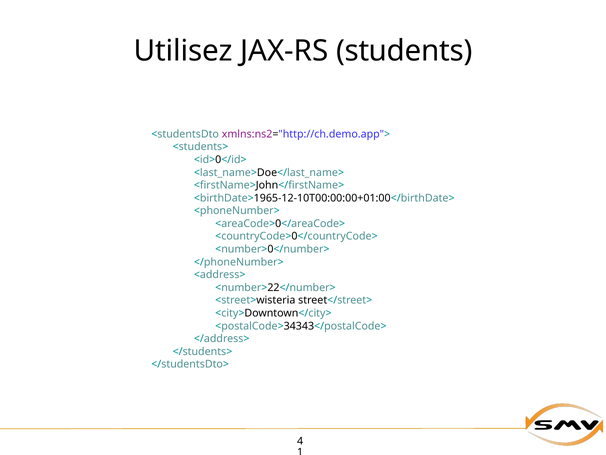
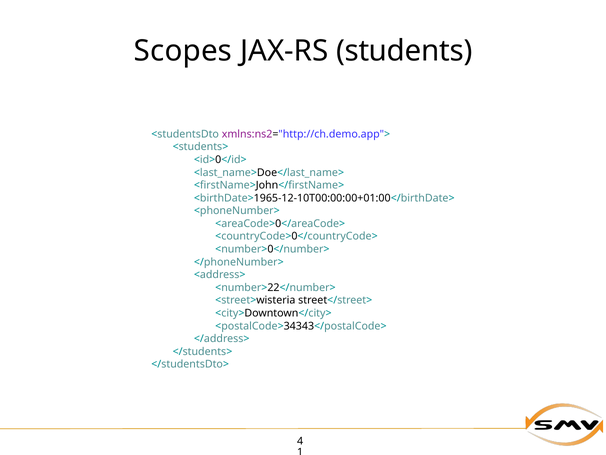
Utilisez: Utilisez -> Scopes
